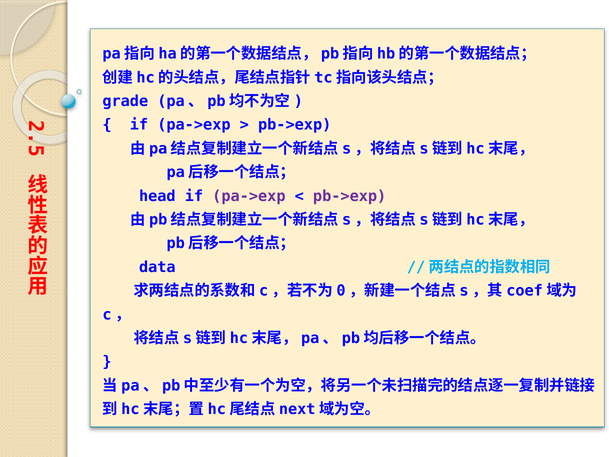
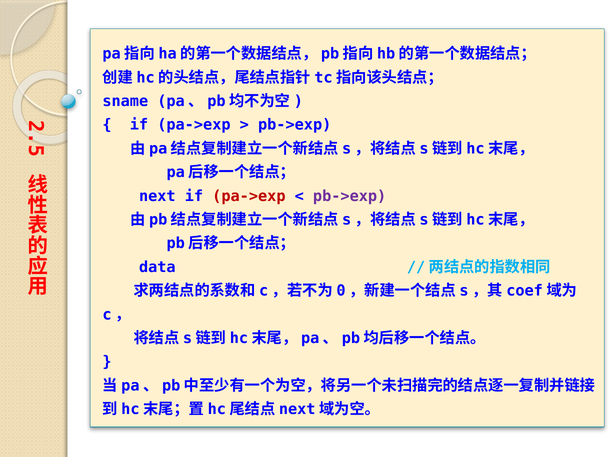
grade: grade -> sname
head: head -> next
pa->exp at (249, 196) colour: purple -> red
